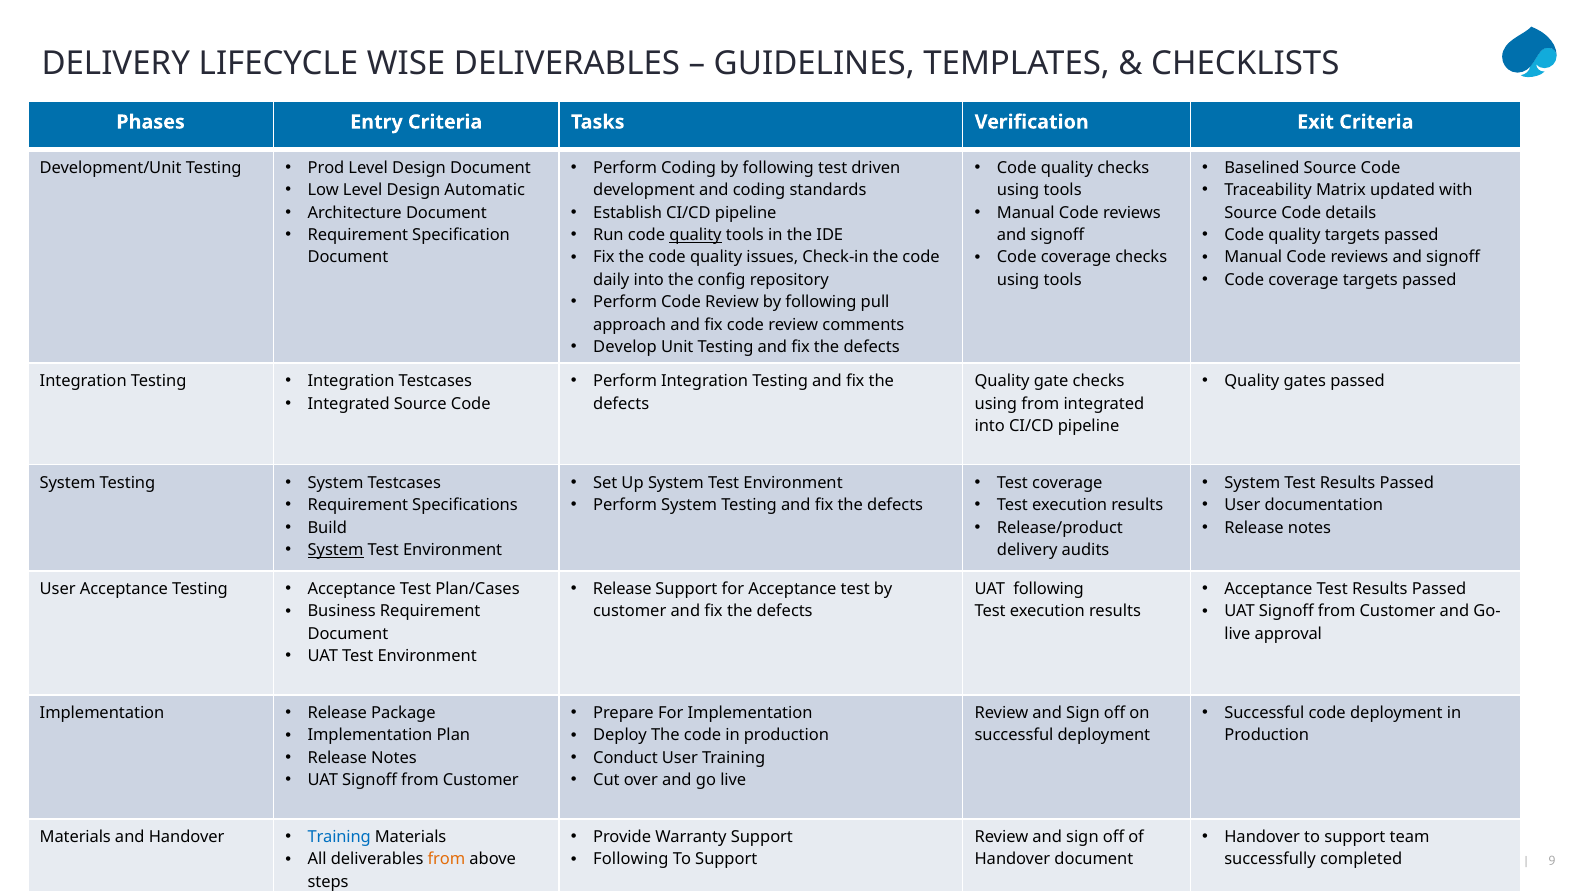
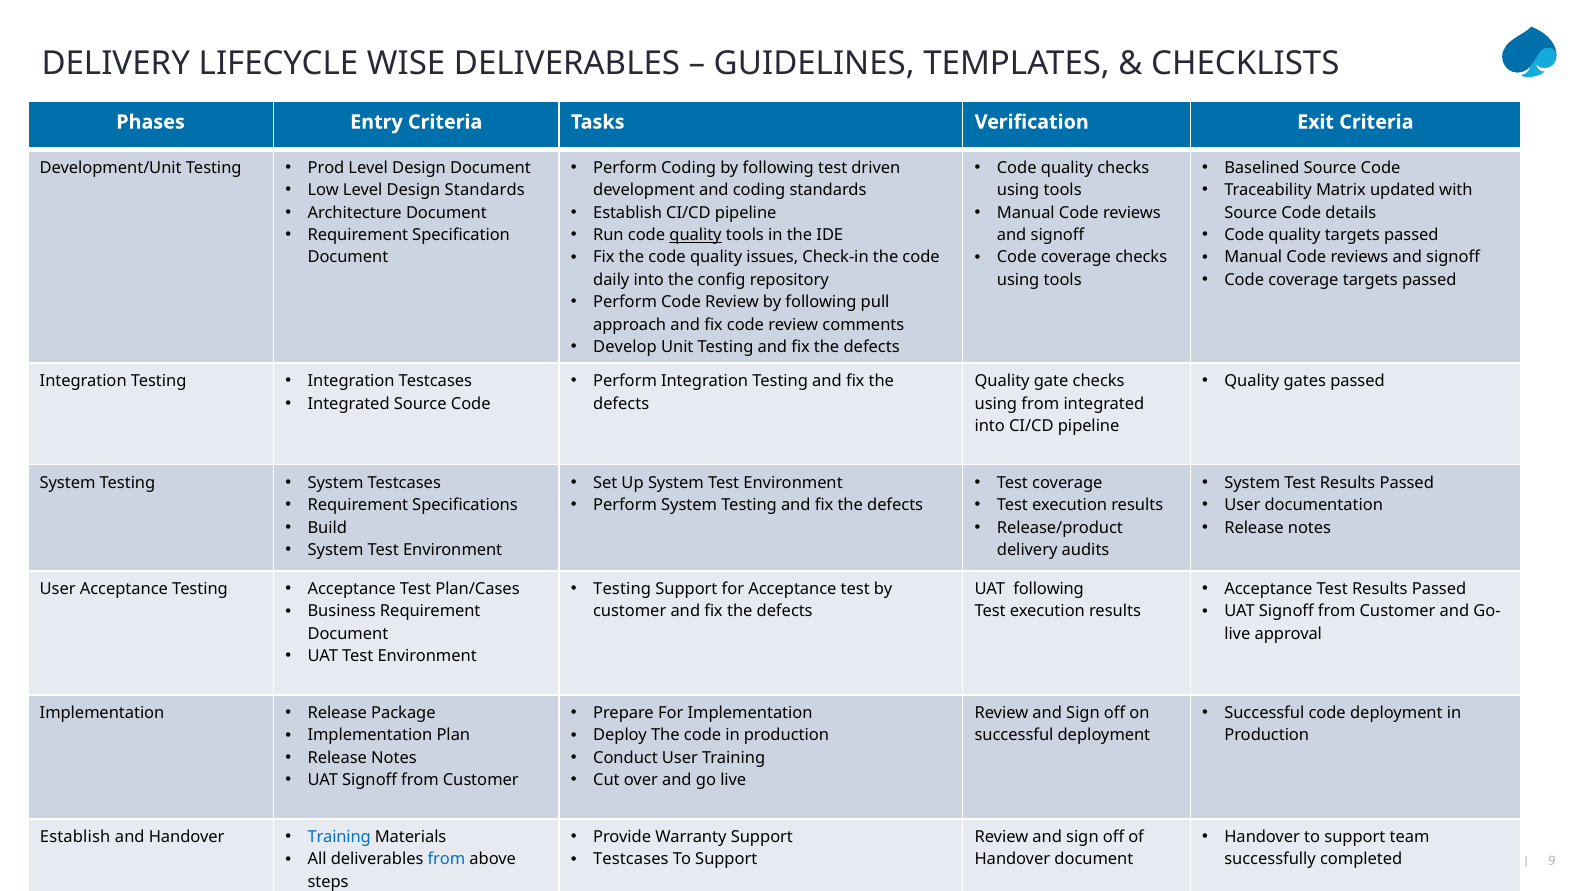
Design Automatic: Automatic -> Standards
System at (336, 550) underline: present -> none
Release at (622, 589): Release -> Testing
Materials at (75, 837): Materials -> Establish
from at (446, 859) colour: orange -> blue
Following at (631, 859): Following -> Testcases
